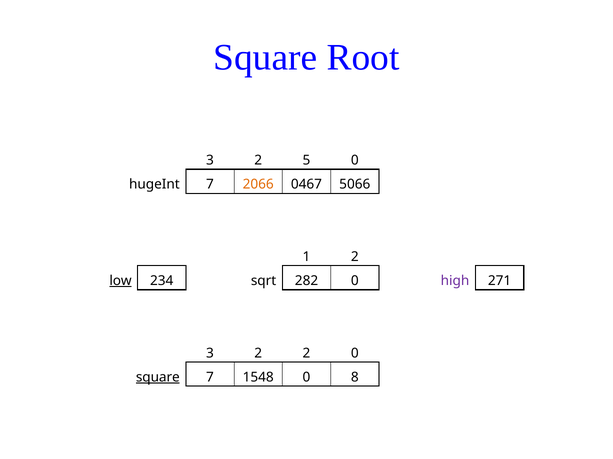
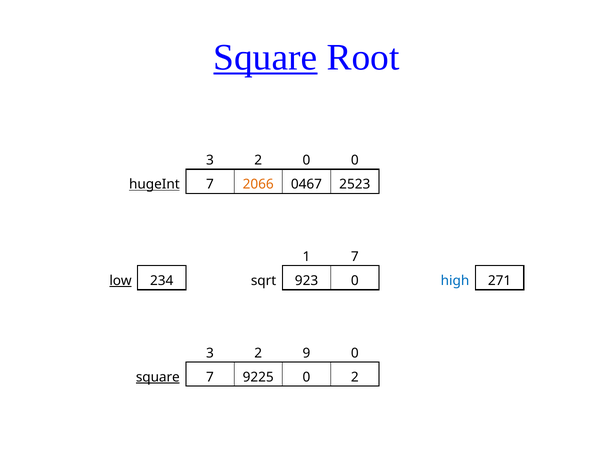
Square at (265, 58) underline: none -> present
2 5: 5 -> 0
hugeInt underline: none -> present
5066: 5066 -> 2523
1 2: 2 -> 7
282: 282 -> 923
high colour: purple -> blue
2 2: 2 -> 9
1548: 1548 -> 9225
0 8: 8 -> 2
